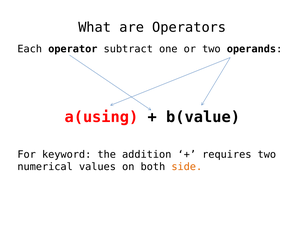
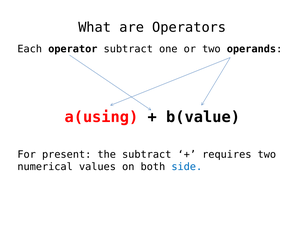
keyword: keyword -> present
the addition: addition -> subtract
side colour: orange -> blue
